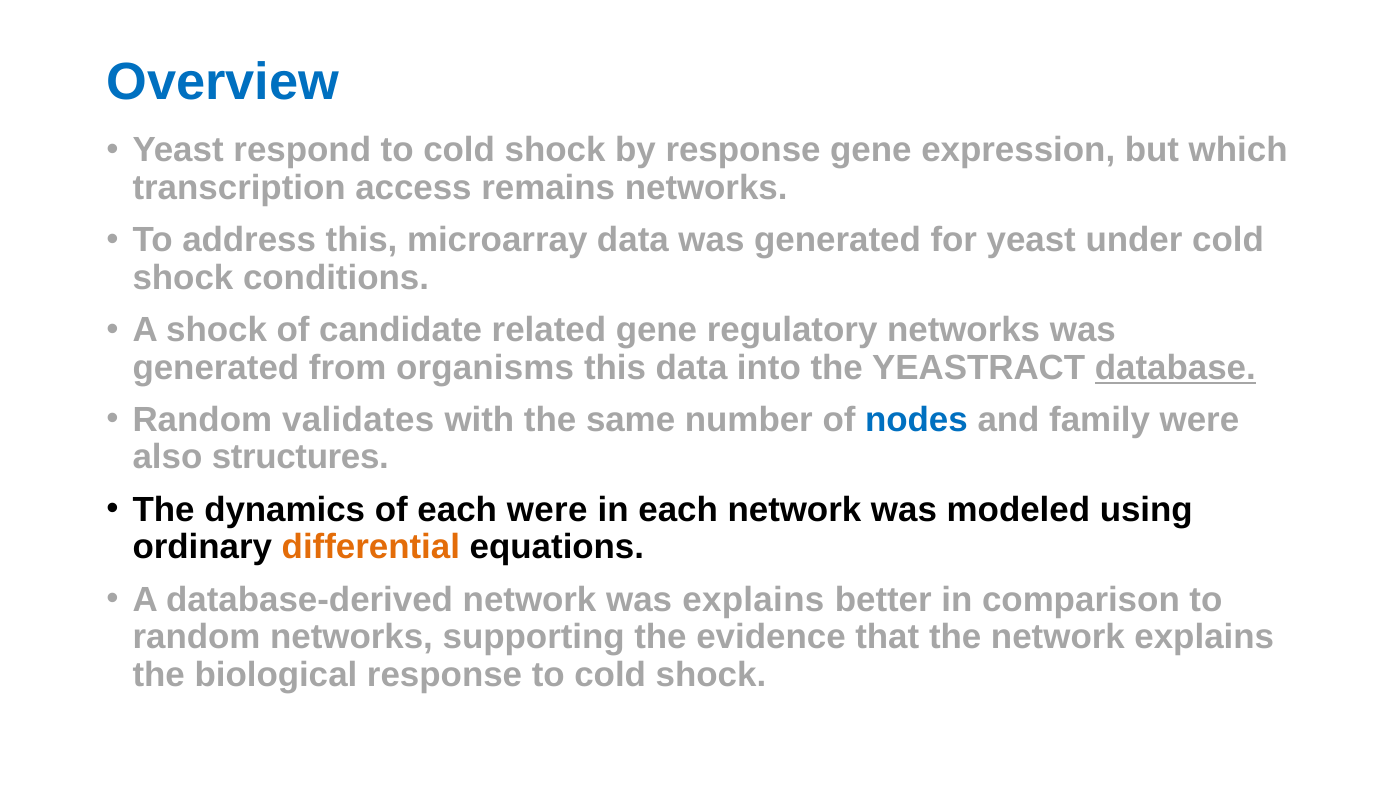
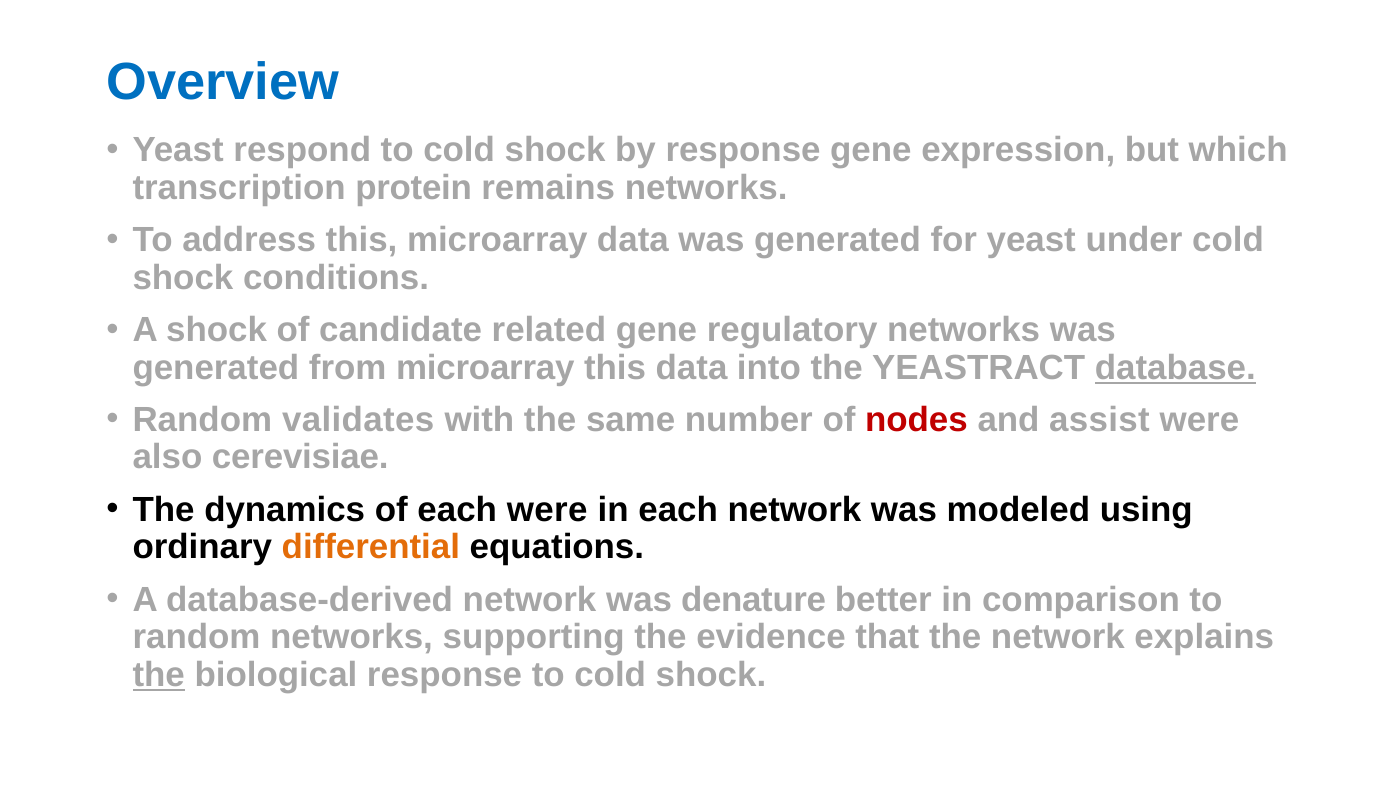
access: access -> protein
from organisms: organisms -> microarray
nodes colour: blue -> red
family: family -> assist
structures: structures -> cerevisiae
was explains: explains -> denature
the at (159, 675) underline: none -> present
